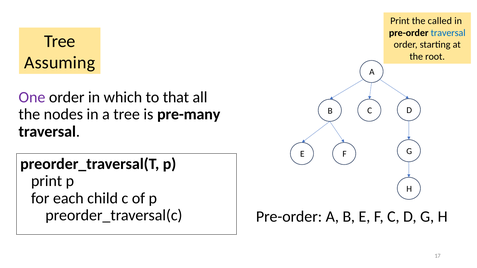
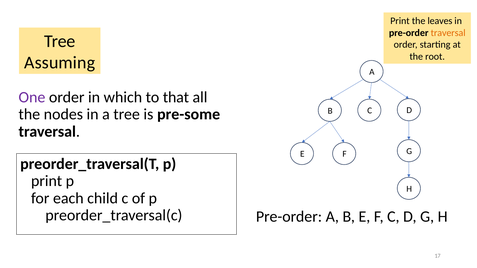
called: called -> leaves
traversal at (448, 33) colour: blue -> orange
pre-many: pre-many -> pre-some
